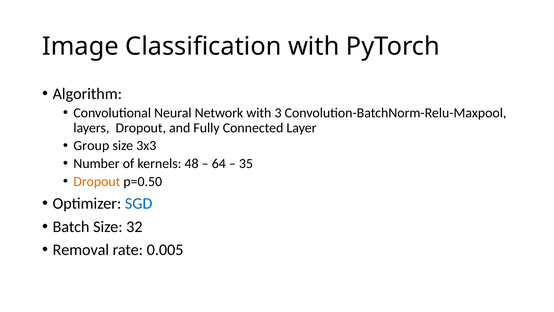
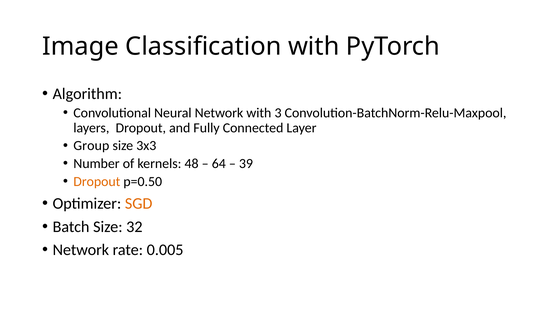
35: 35 -> 39
SGD colour: blue -> orange
Removal at (81, 250): Removal -> Network
